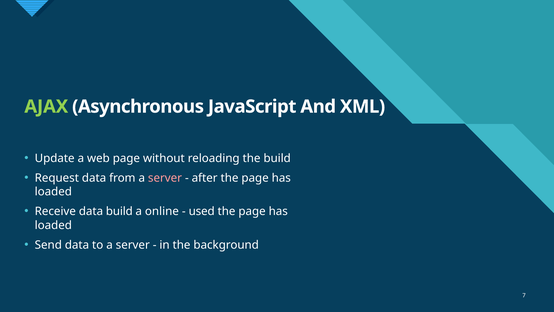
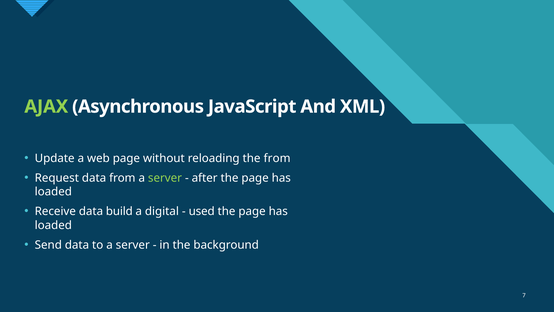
the build: build -> from
server at (165, 178) colour: pink -> light green
online: online -> digital
